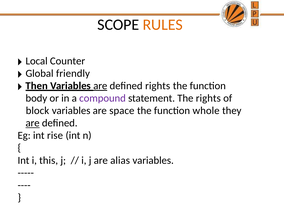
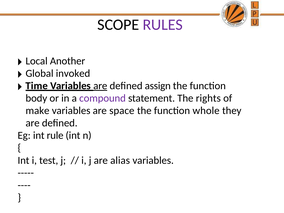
RULES colour: orange -> purple
Counter: Counter -> Another
friendly: friendly -> invoked
Then: Then -> Time
defined rights: rights -> assign
block: block -> make
are at (33, 123) underline: present -> none
rise: rise -> rule
this: this -> test
